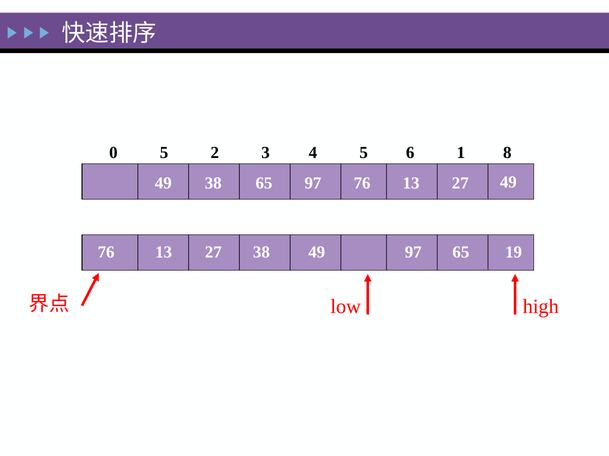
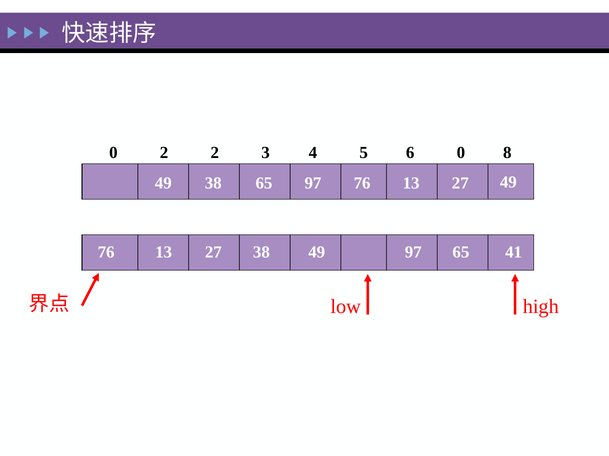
0 5: 5 -> 2
6 1: 1 -> 0
19: 19 -> 41
